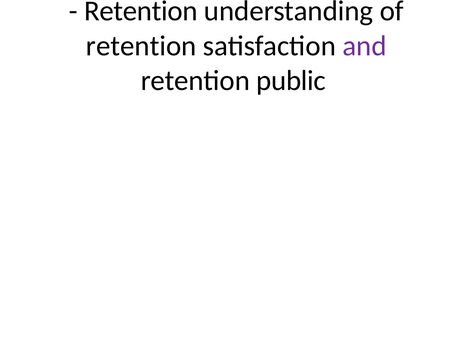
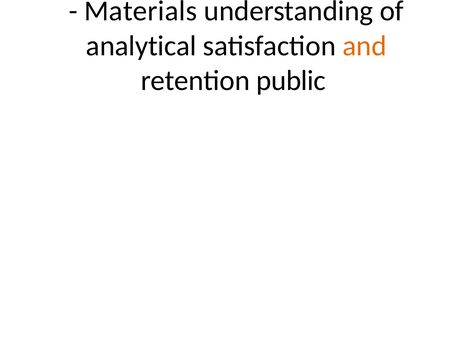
Retention at (141, 11): Retention -> Materials
retention at (141, 46): retention -> analytical
and colour: purple -> orange
